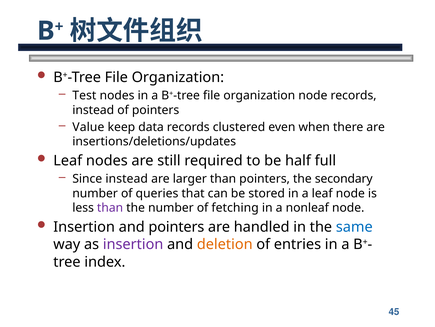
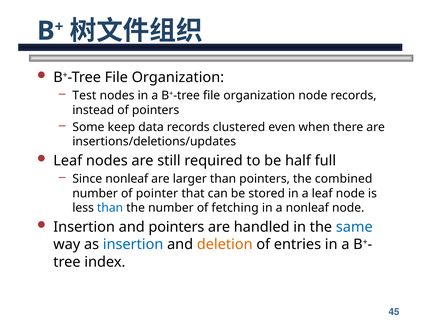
Value: Value -> Some
Since instead: instead -> nonleaf
secondary: secondary -> combined
queries: queries -> pointer
than at (110, 208) colour: purple -> blue
insertion at (133, 244) colour: purple -> blue
